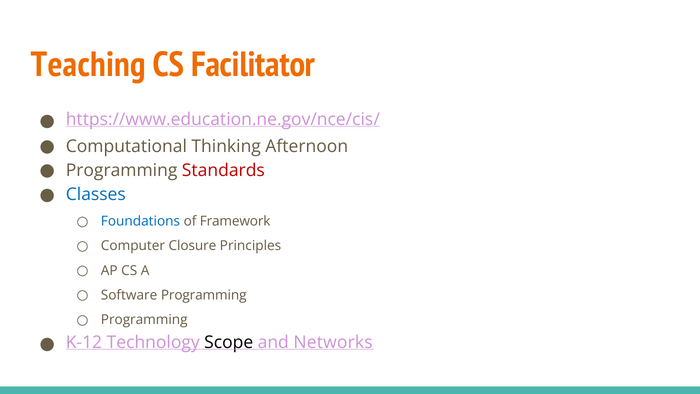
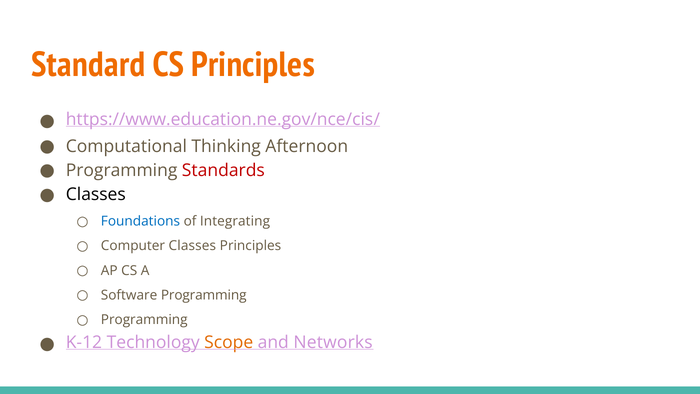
Teaching: Teaching -> Standard
CS Facilitator: Facilitator -> Principles
Classes at (96, 194) colour: blue -> black
Framework: Framework -> Integrating
Computer Closure: Closure -> Classes
Scope colour: black -> orange
